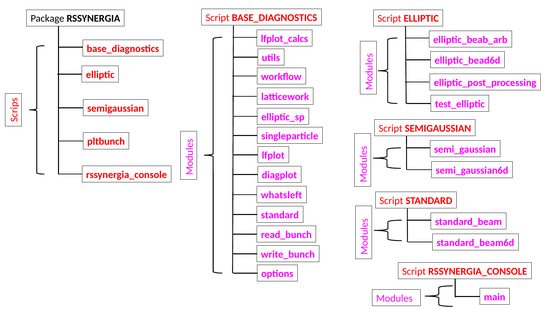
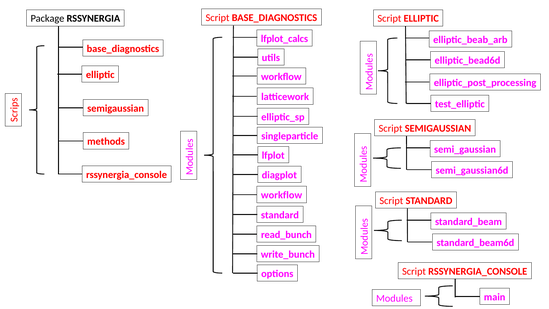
pltbunch: pltbunch -> methods
whatsleft at (282, 195): whatsleft -> workflow
